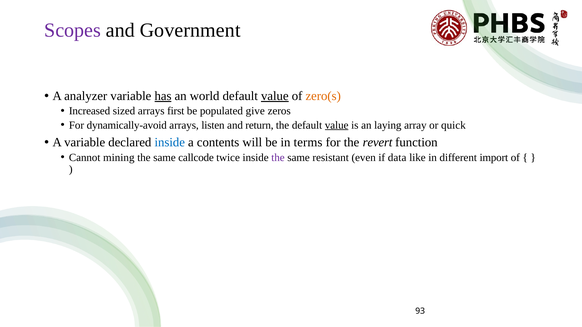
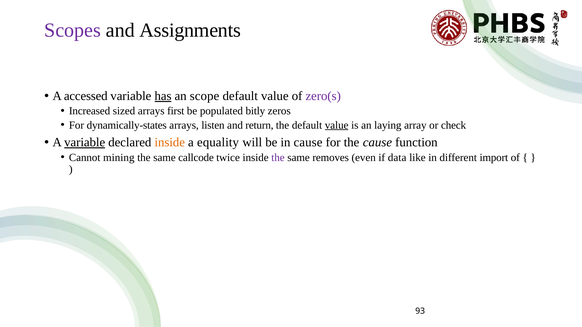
Government: Government -> Assignments
analyzer: analyzer -> accessed
world: world -> scope
value at (275, 96) underline: present -> none
zero(s colour: orange -> purple
give: give -> bitly
dynamically-avoid: dynamically-avoid -> dynamically-states
quick: quick -> check
variable at (85, 143) underline: none -> present
inside at (170, 143) colour: blue -> orange
contents: contents -> equality
in terms: terms -> cause
the revert: revert -> cause
resistant: resistant -> removes
